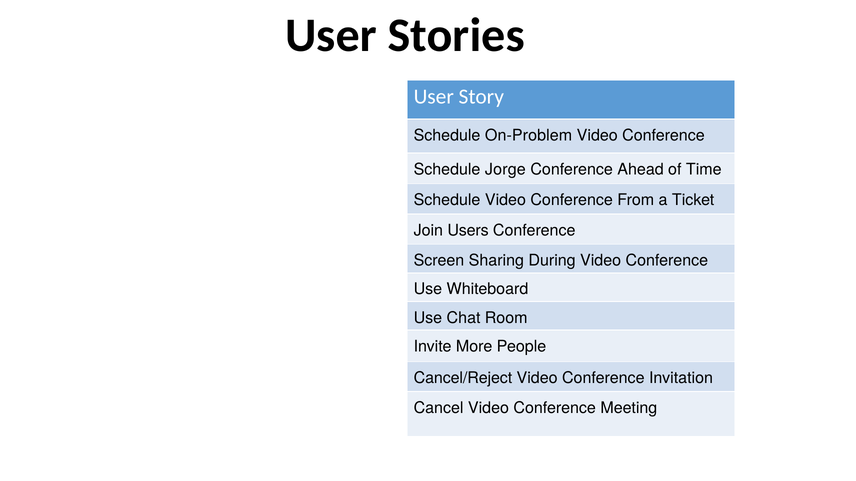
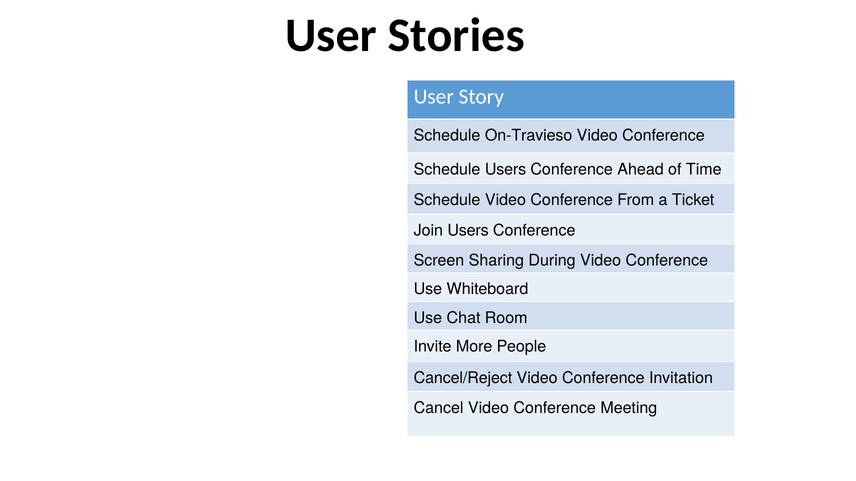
On-Problem: On-Problem -> On-Travieso
Schedule Jorge: Jorge -> Users
